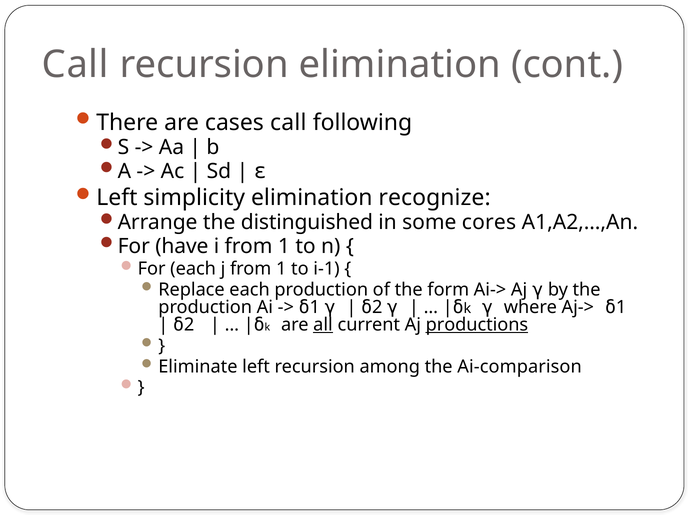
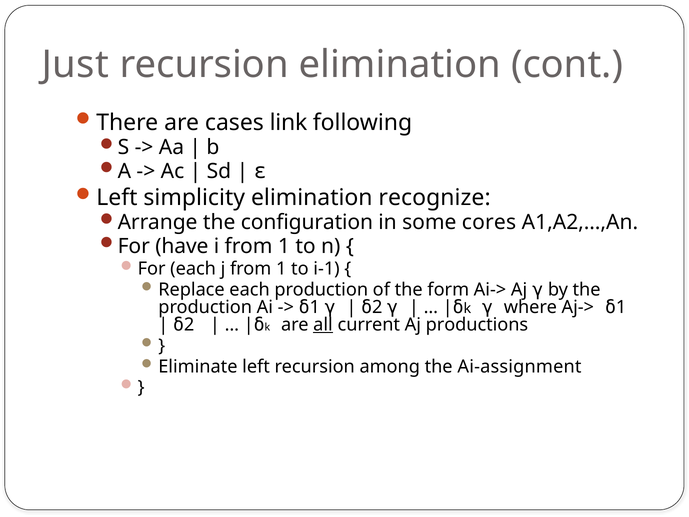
Call at (75, 65): Call -> Just
cases call: call -> link
distinguished: distinguished -> configuration
productions underline: present -> none
Ai-comparison: Ai-comparison -> Ai-assignment
